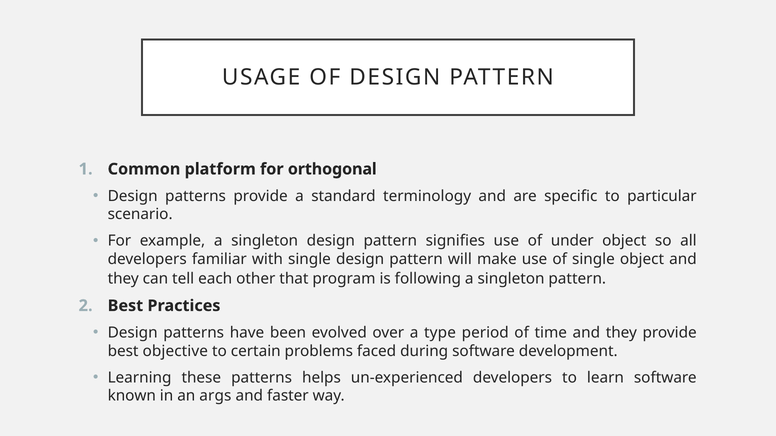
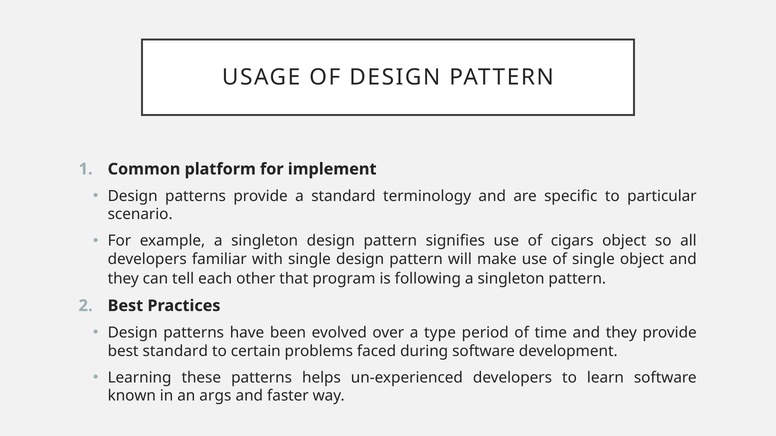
orthogonal: orthogonal -> implement
under: under -> cigars
best objective: objective -> standard
